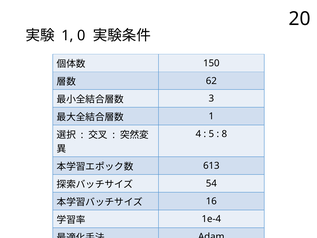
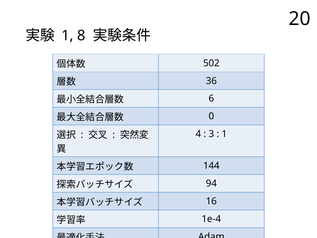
0: 0 -> 8
150: 150 -> 502
62: 62 -> 36
3: 3 -> 6
1 at (211, 116): 1 -> 0
5: 5 -> 3
8 at (224, 134): 8 -> 1
613: 613 -> 144
54: 54 -> 94
